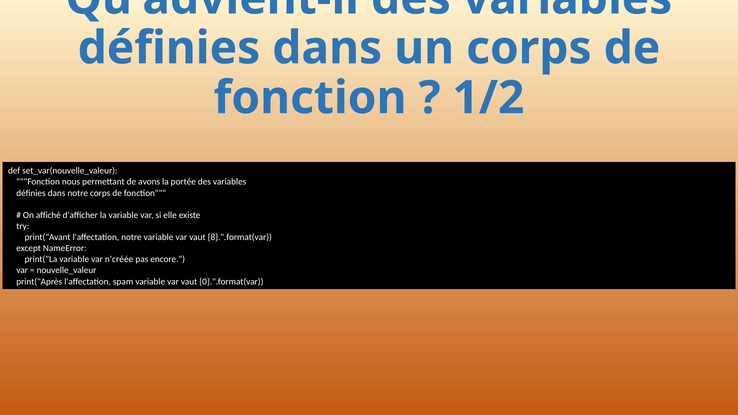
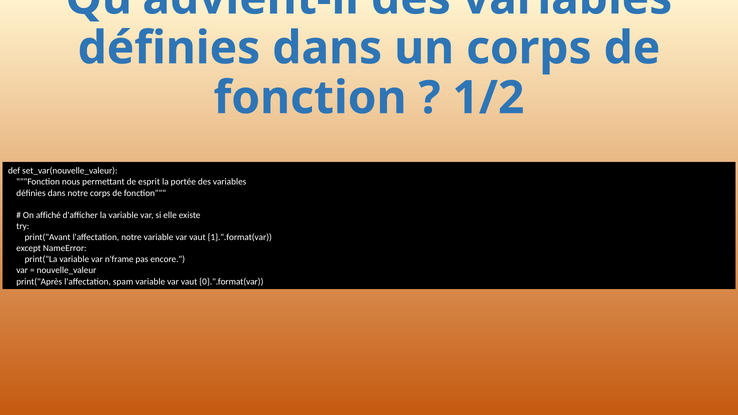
avons: avons -> esprit
8}.".format(var: 8}.".format(var -> 1}.".format(var
n'créée: n'créée -> n'frame
